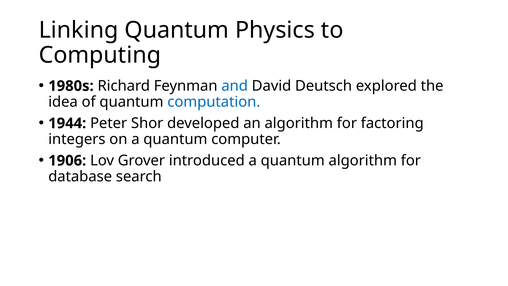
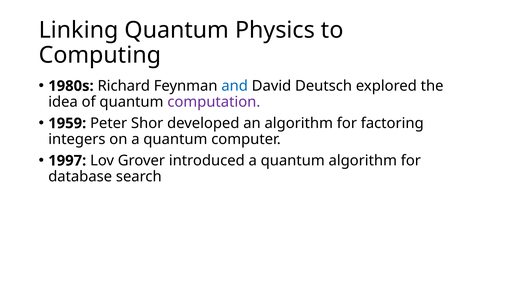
computation colour: blue -> purple
1944: 1944 -> 1959
1906: 1906 -> 1997
